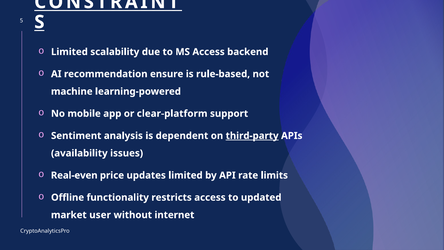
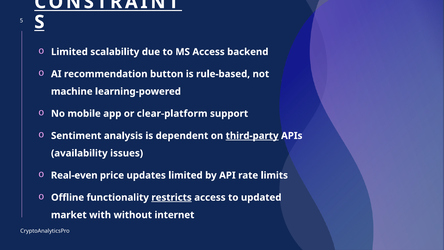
ensure: ensure -> button
restricts underline: none -> present
user: user -> with
